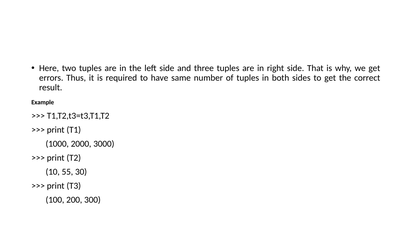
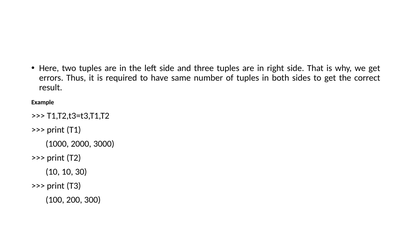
10 55: 55 -> 10
